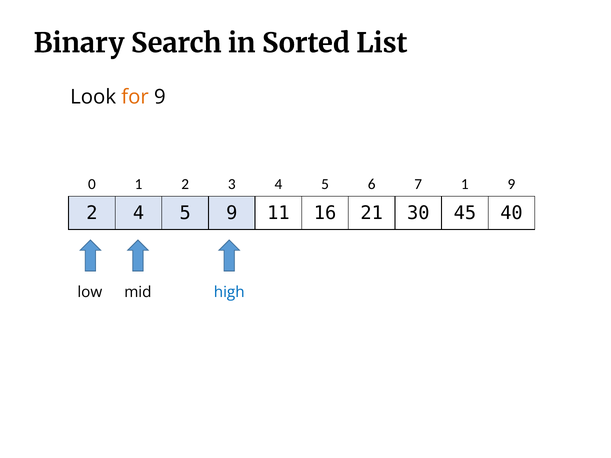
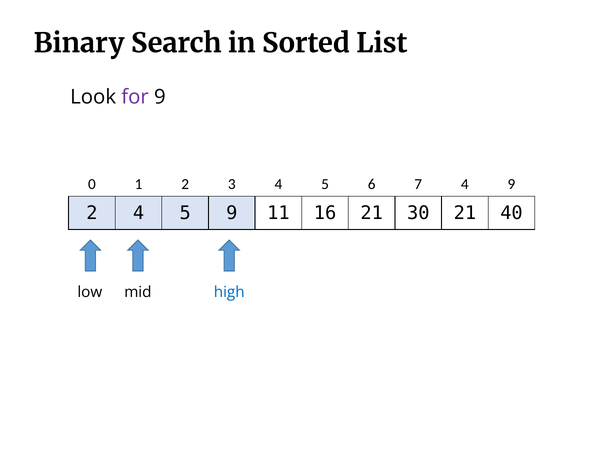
for colour: orange -> purple
7 1: 1 -> 4
30 45: 45 -> 21
